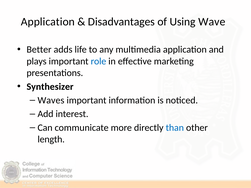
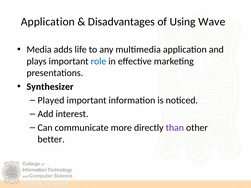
Better: Better -> Media
Waves: Waves -> Played
than colour: blue -> purple
length: length -> better
